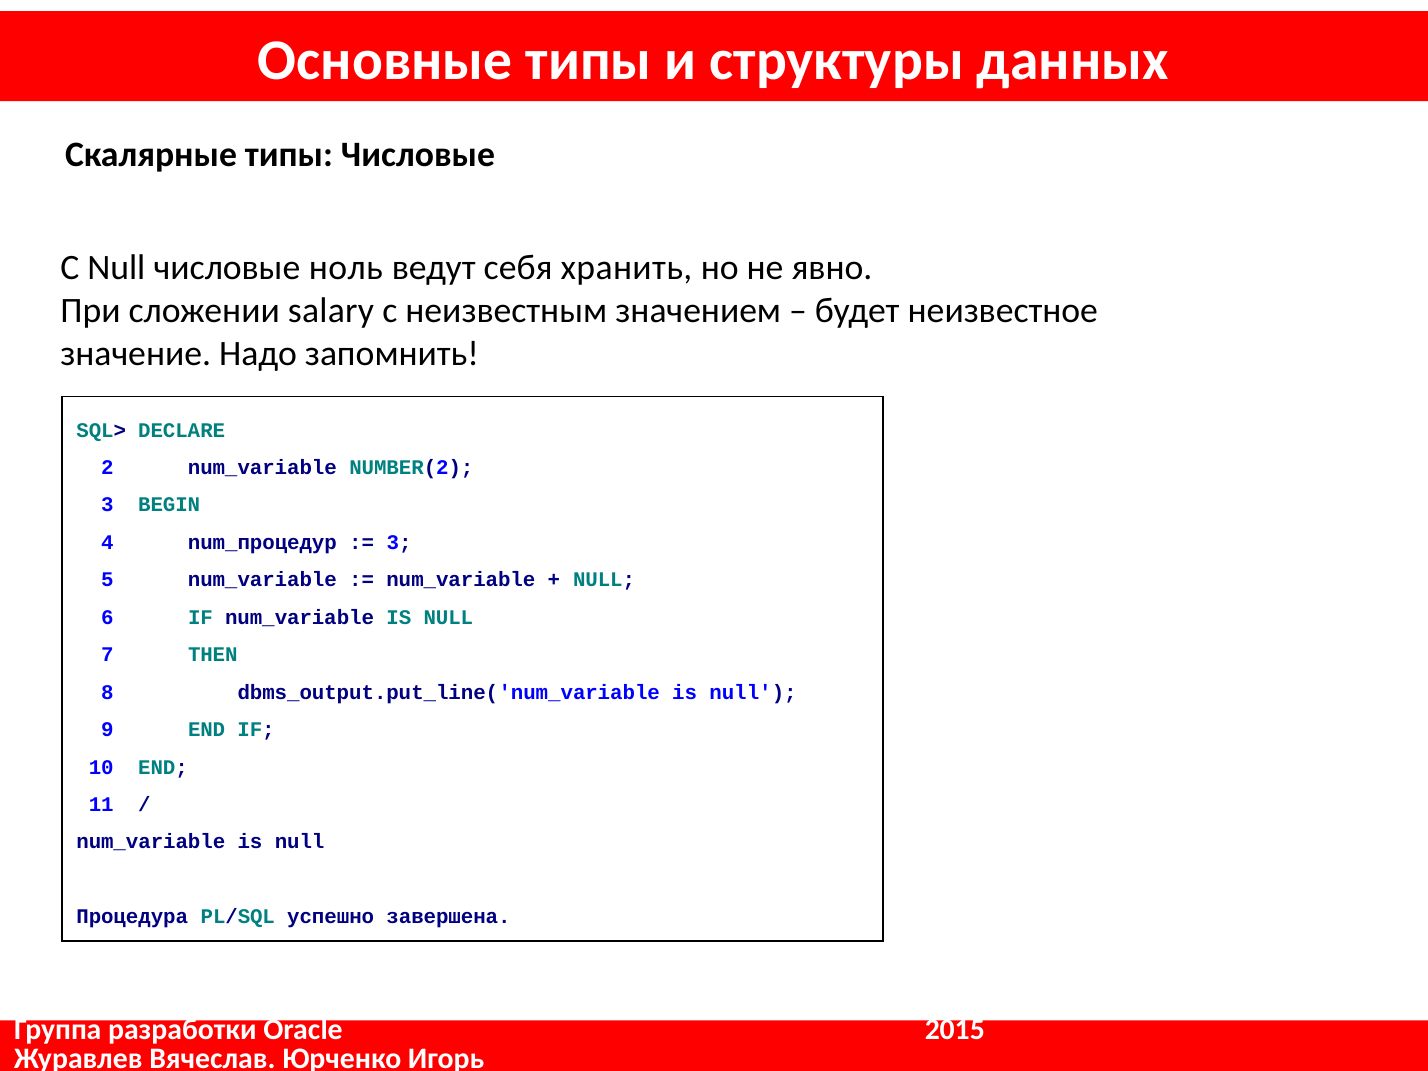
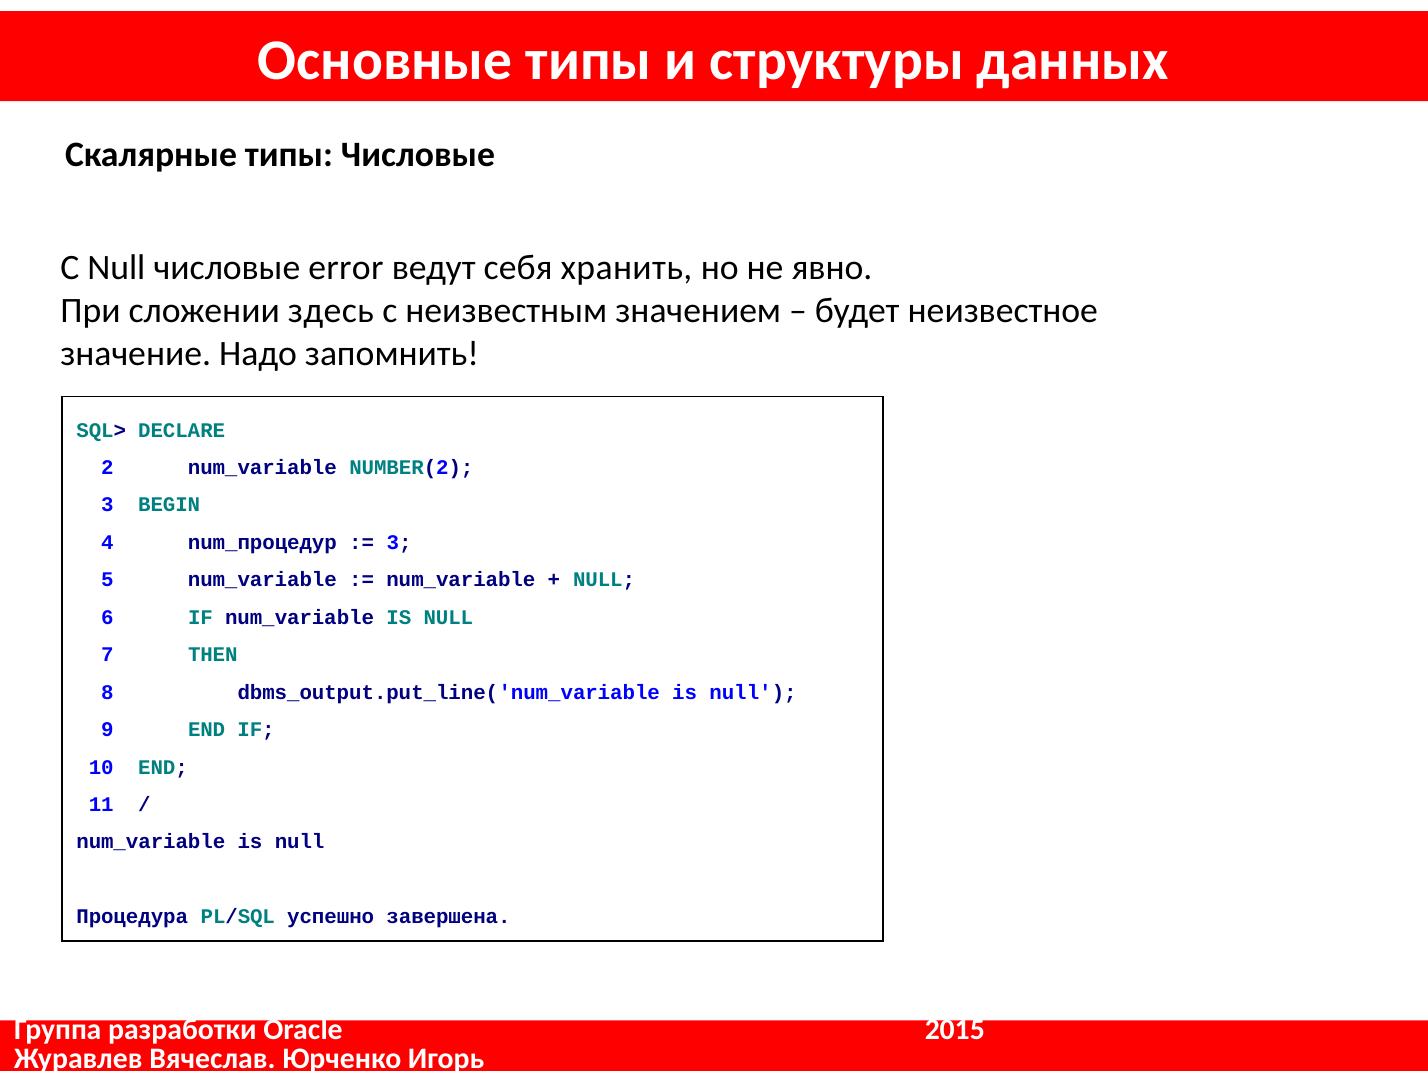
ноль: ноль -> error
salary: salary -> здесь
